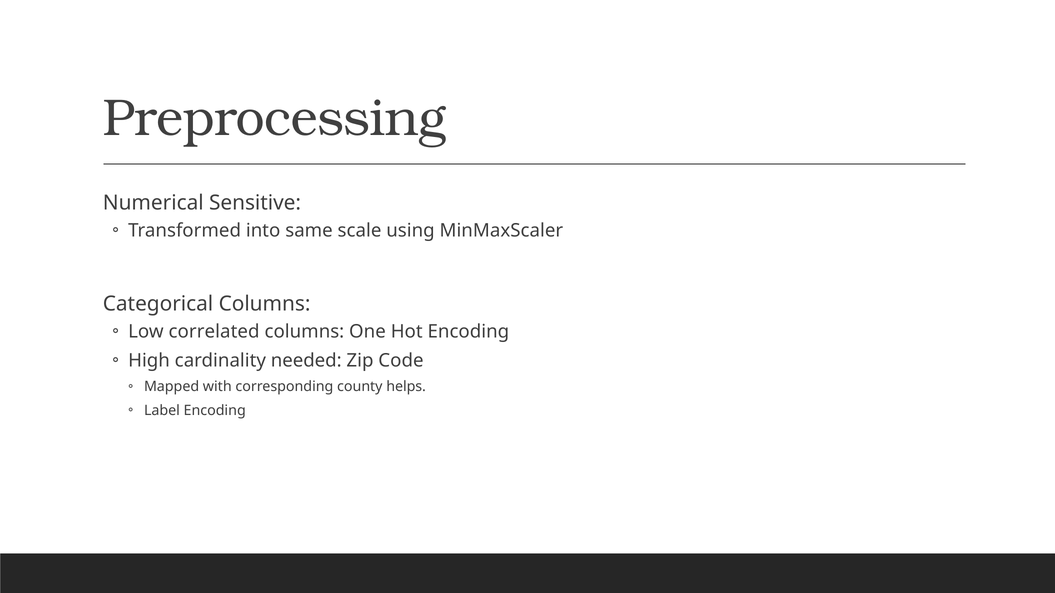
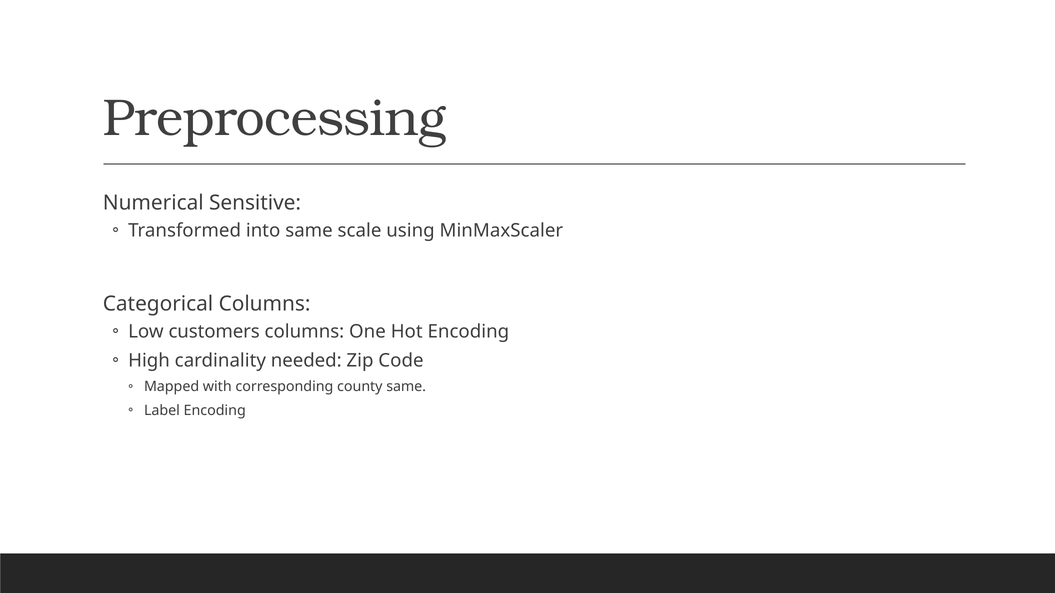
correlated: correlated -> customers
county helps: helps -> same
